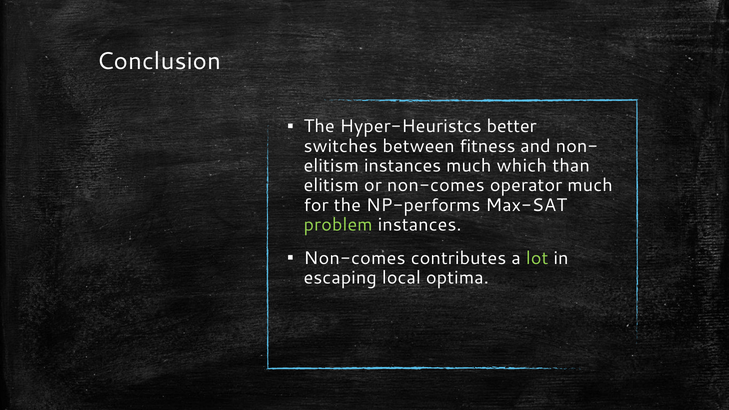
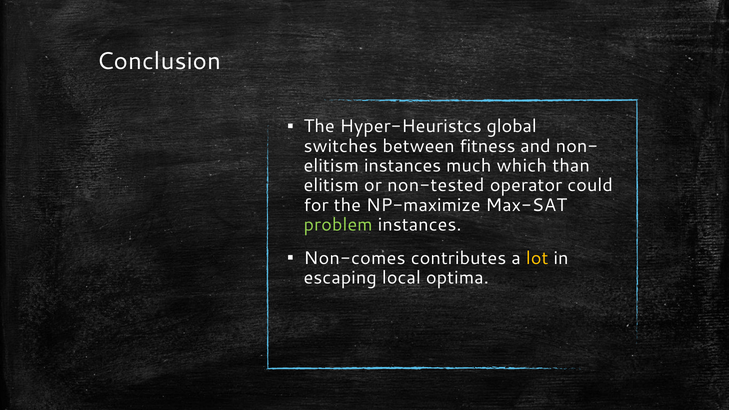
better: better -> global
or non-comes: non-comes -> non-tested
operator much: much -> could
NP-performs: NP-performs -> NP-maximize
lot colour: light green -> yellow
